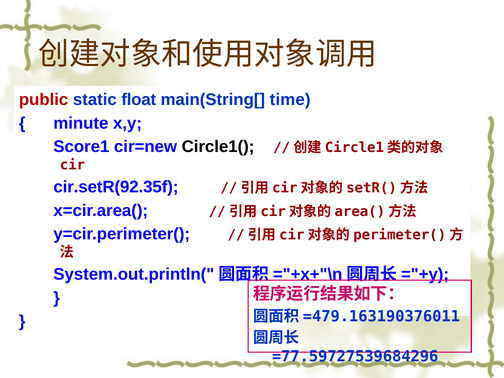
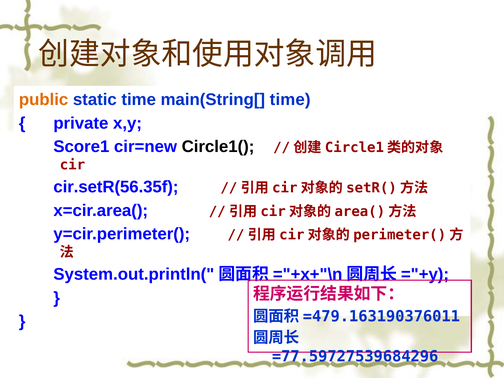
public colour: red -> orange
static float: float -> time
minute: minute -> private
cir.setR(92.35f: cir.setR(92.35f -> cir.setR(56.35f
